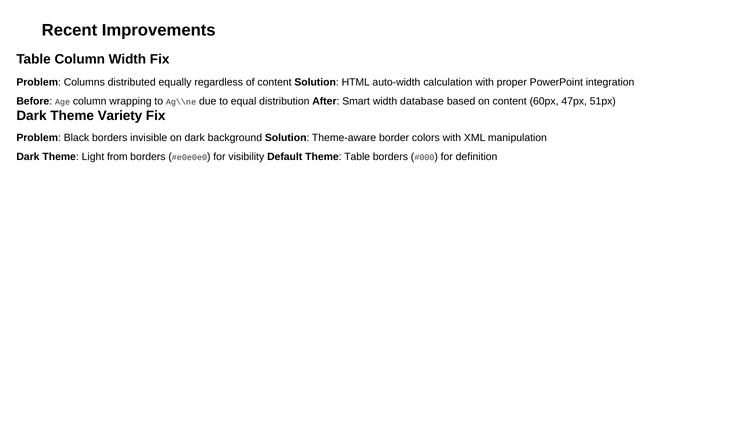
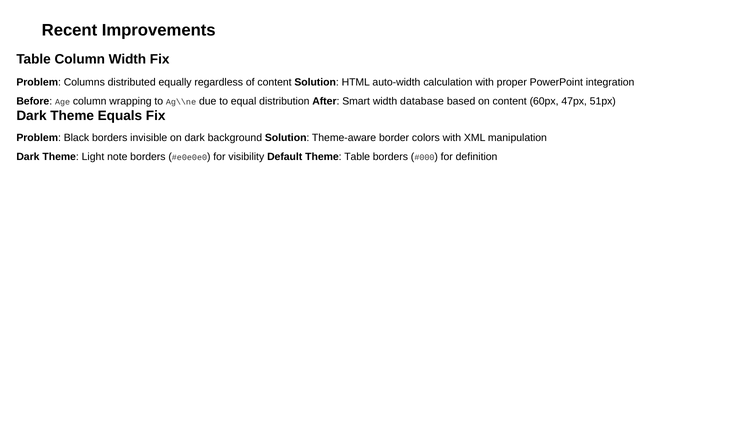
Variety: Variety -> Equals
from: from -> note
